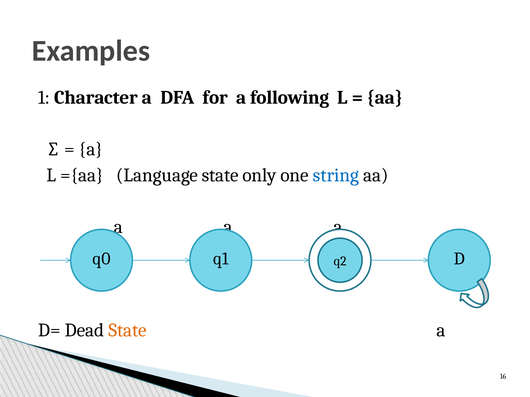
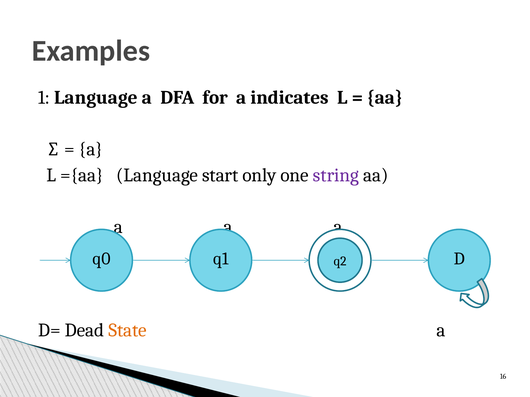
1 Character: Character -> Language
following: following -> indicates
Language state: state -> start
string colour: blue -> purple
